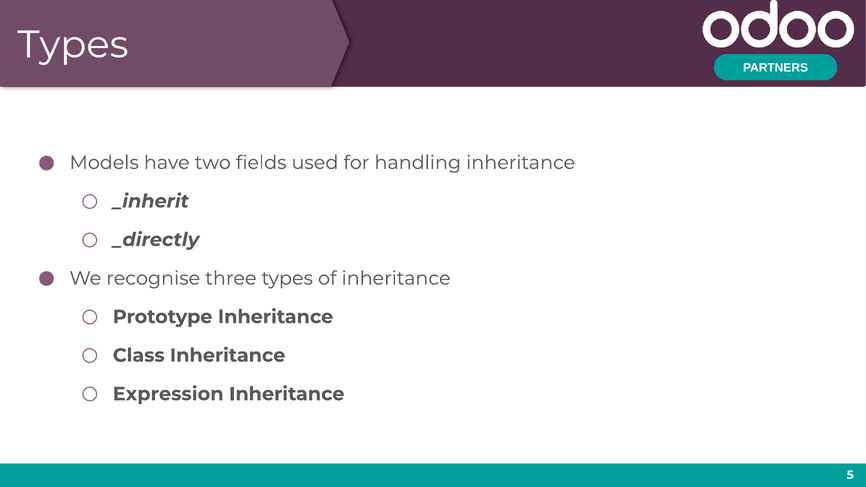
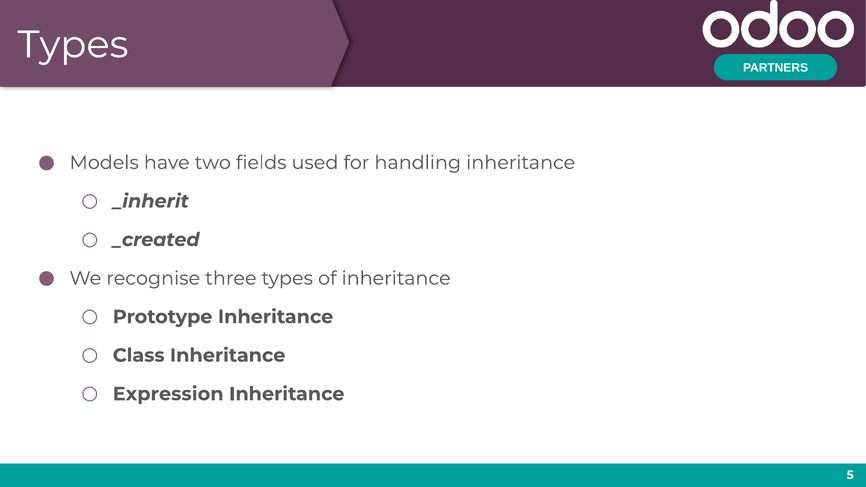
_directly: _directly -> _created
